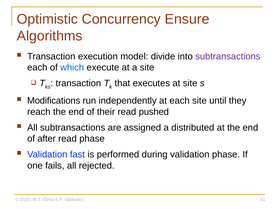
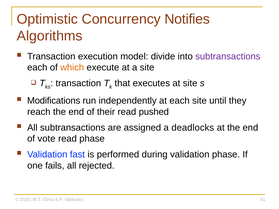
Ensure: Ensure -> Notifies
which colour: blue -> orange
distributed: distributed -> deadlocks
after: after -> vote
